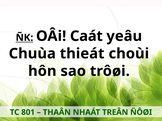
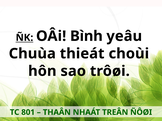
Caát: Caát -> Bình
